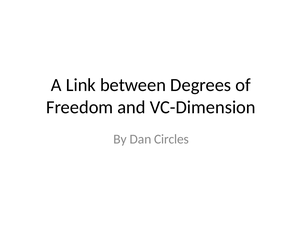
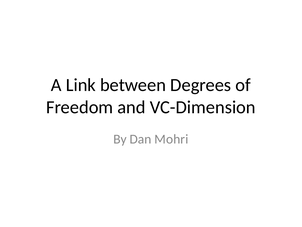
Circles: Circles -> Mohri
